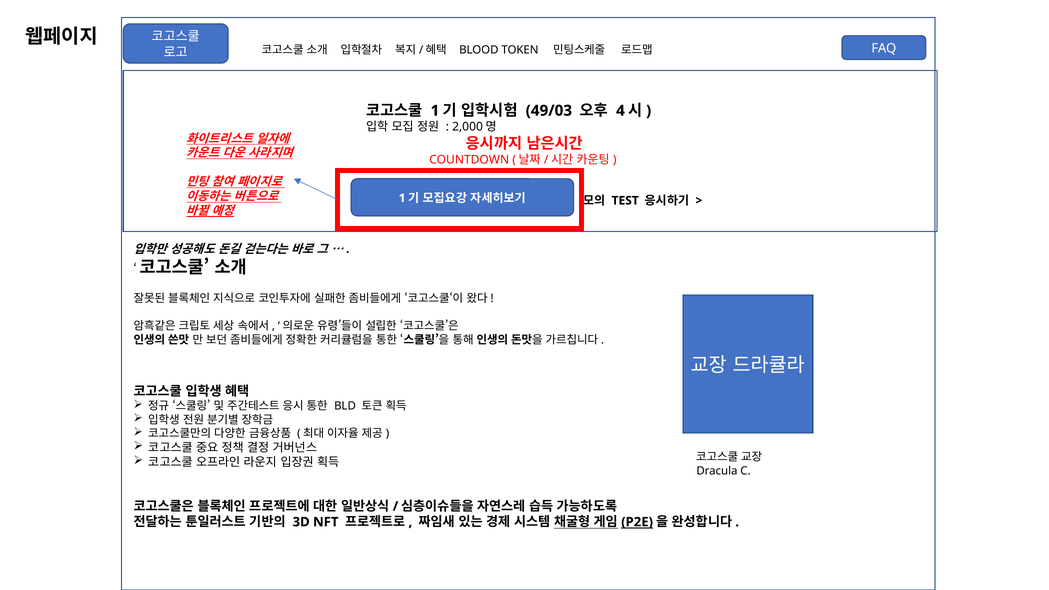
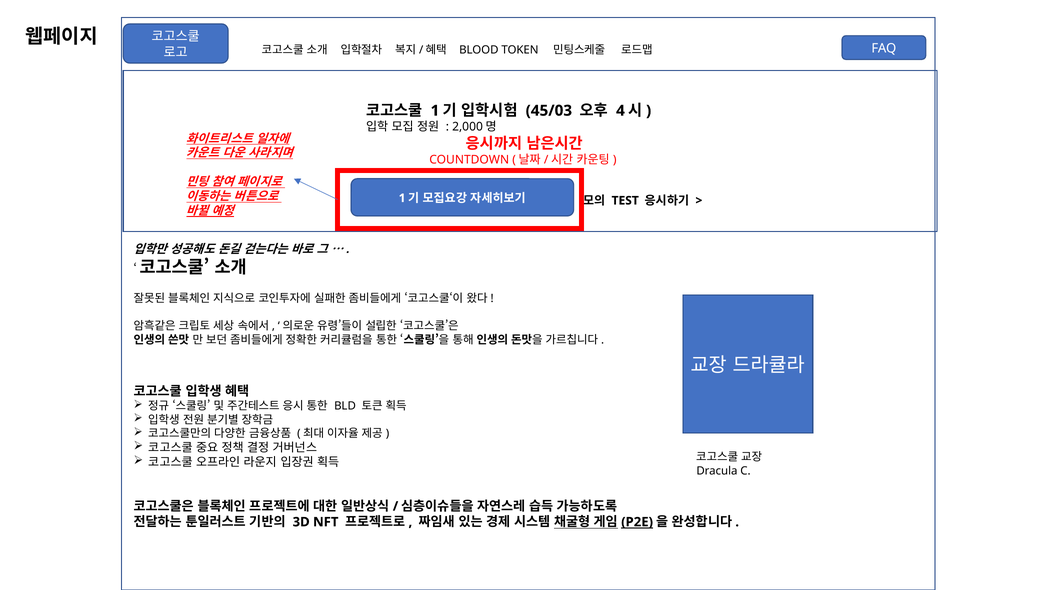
49/03: 49/03 -> 45/03
